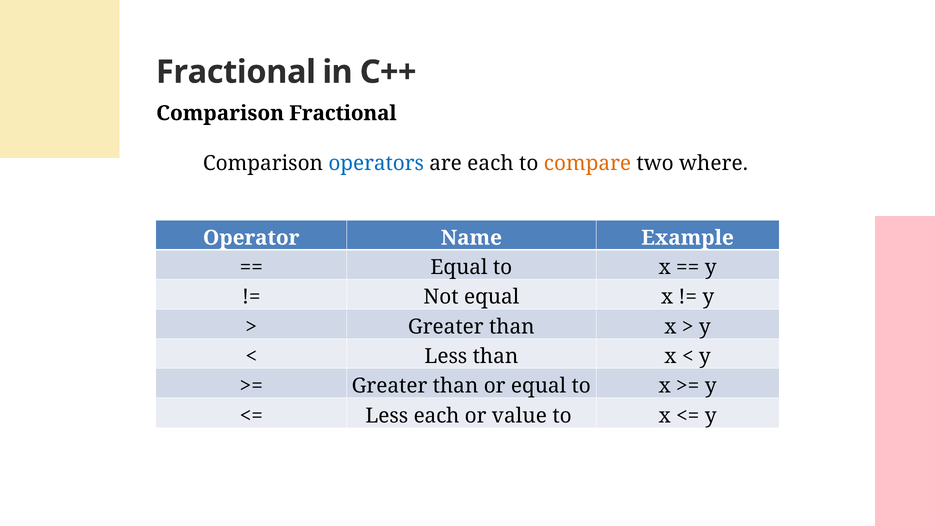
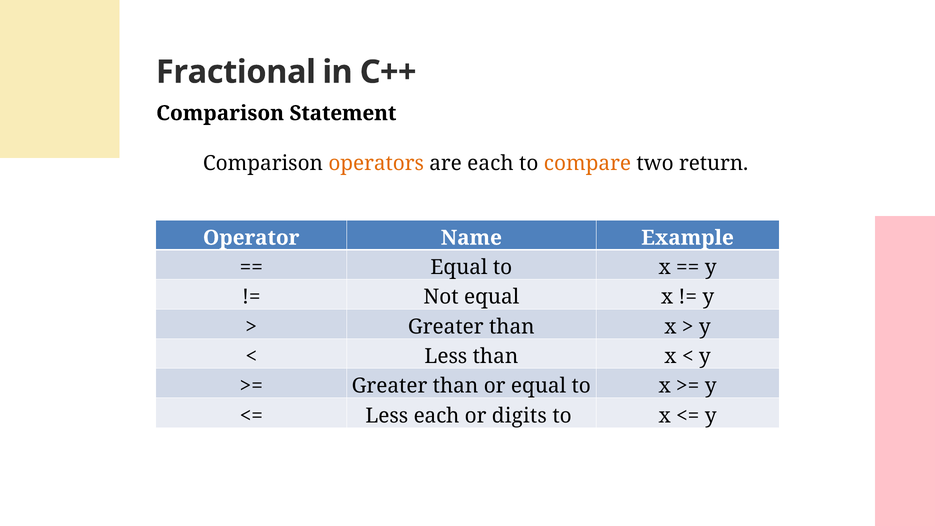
Comparison Fractional: Fractional -> Statement
operators colour: blue -> orange
where: where -> return
value: value -> digits
